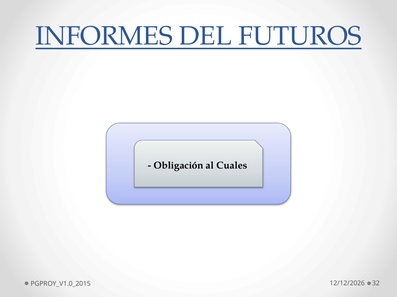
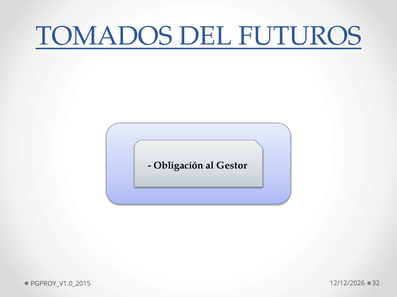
INFORMES: INFORMES -> TOMADOS
Cuales: Cuales -> Gestor
